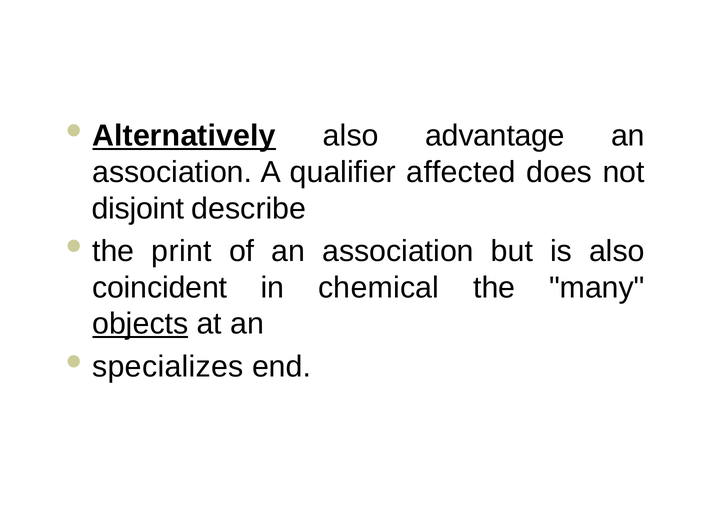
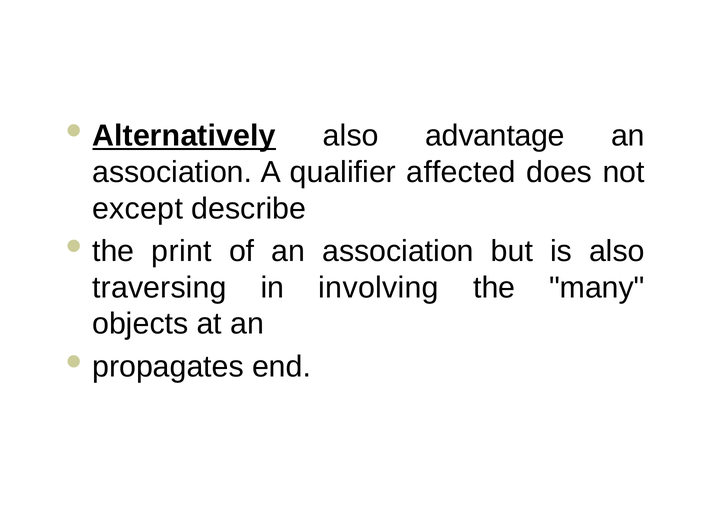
disjoint: disjoint -> except
coincident: coincident -> traversing
chemical: chemical -> involving
objects underline: present -> none
specializes: specializes -> propagates
